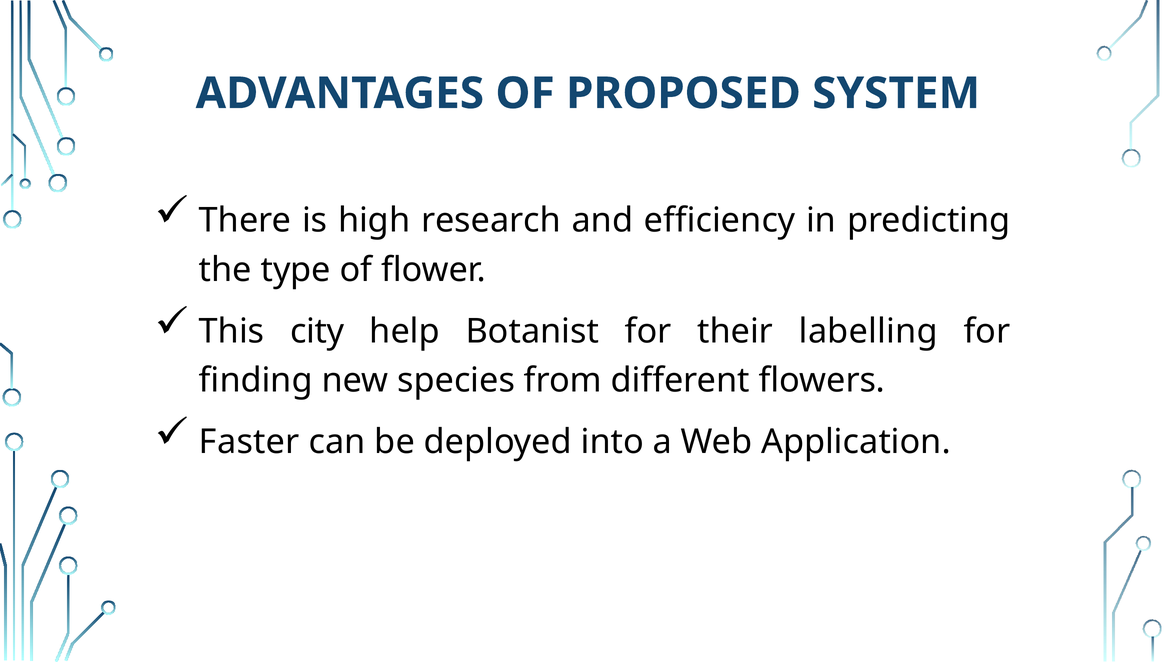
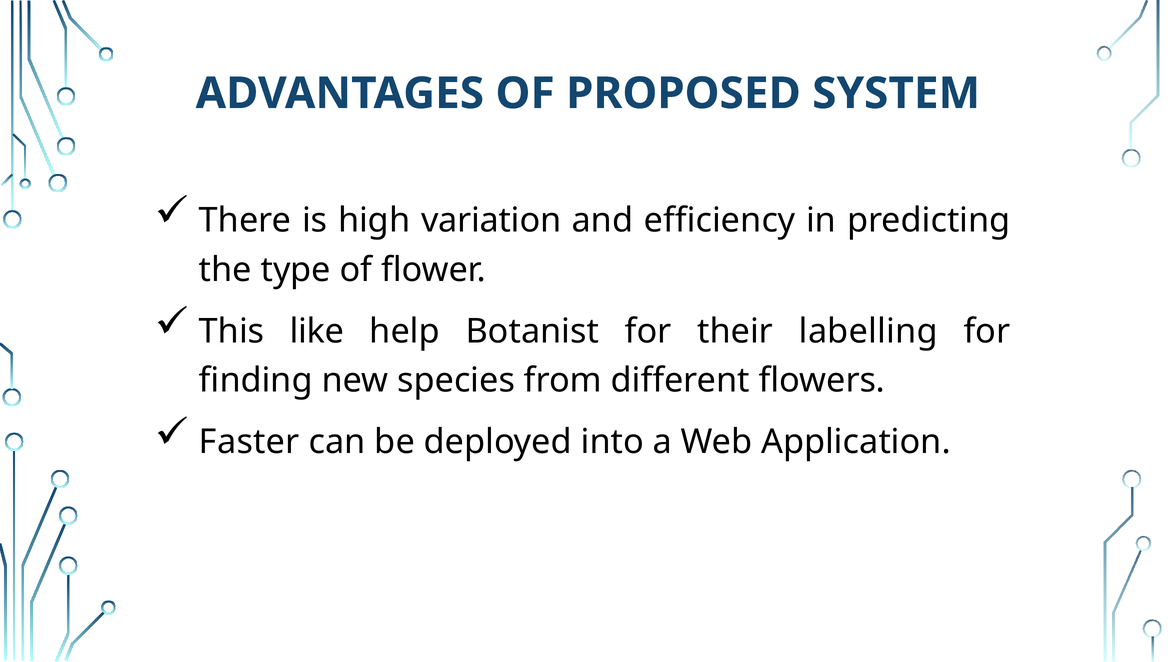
research: research -> variation
city: city -> like
